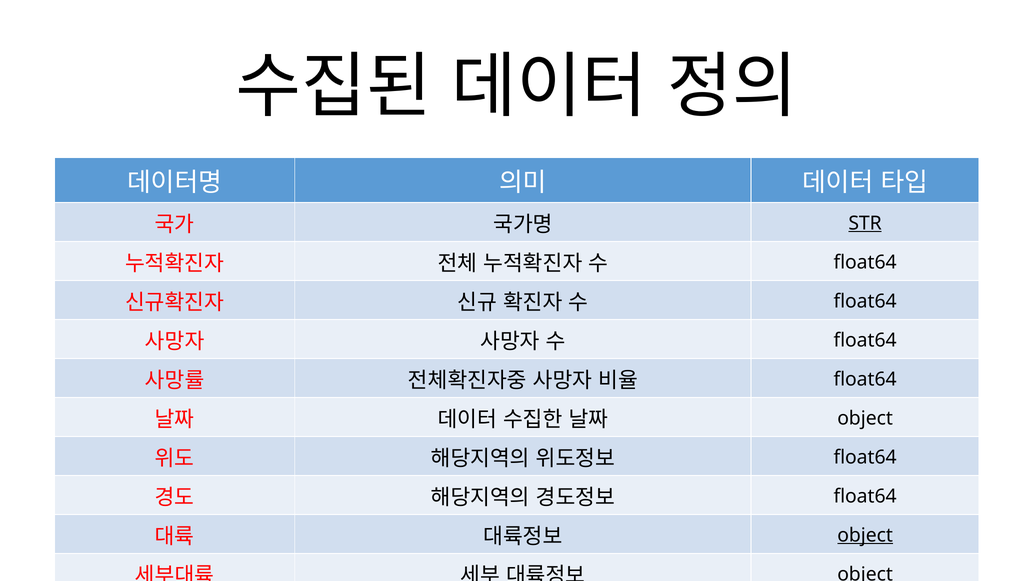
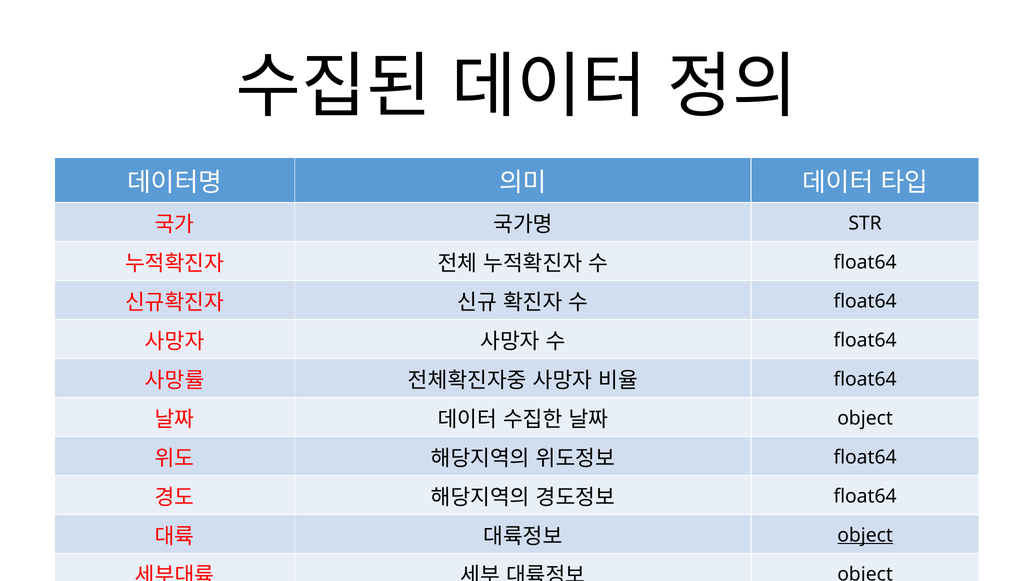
STR underline: present -> none
